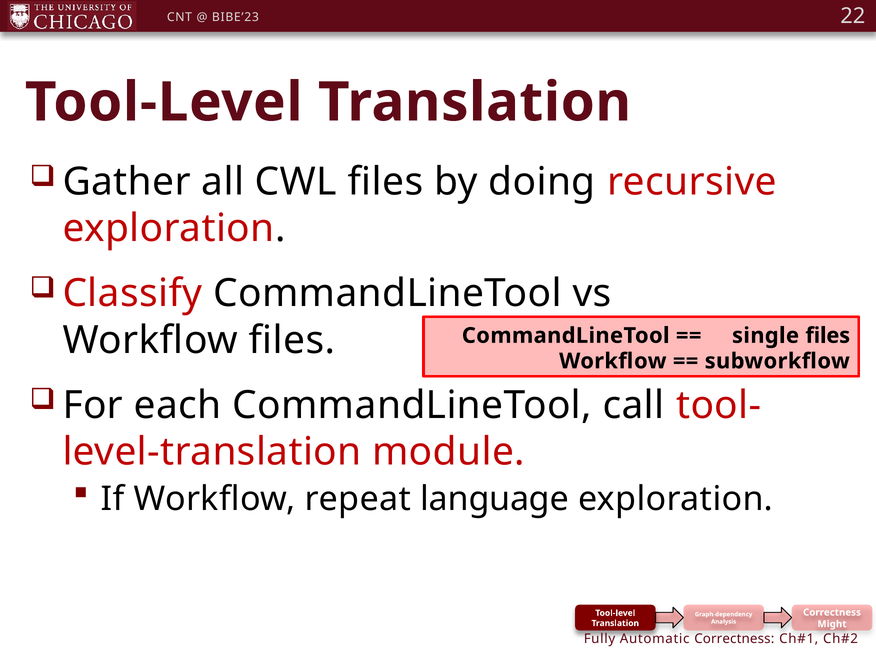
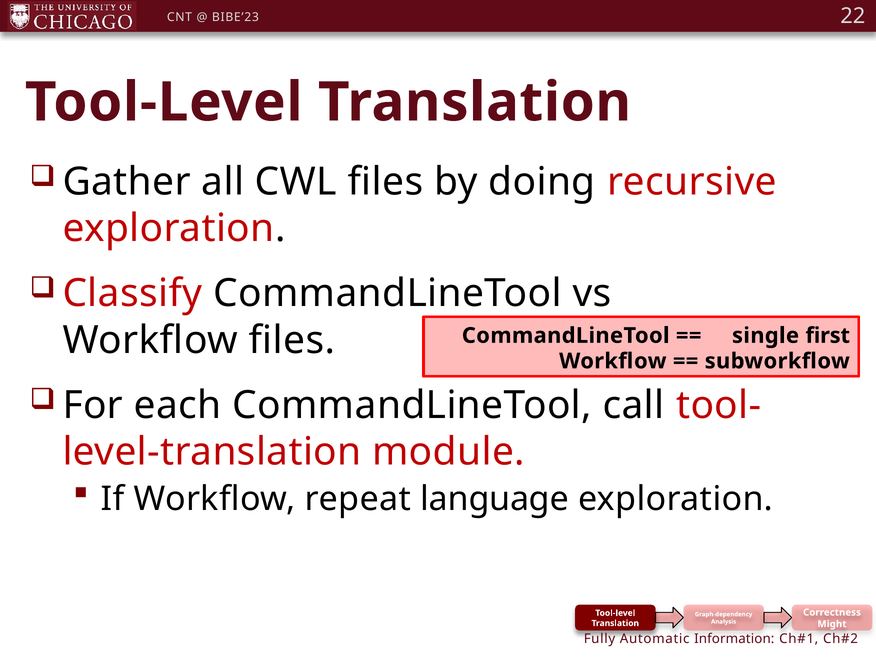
single files: files -> first
Automatic Correctness: Correctness -> Information
